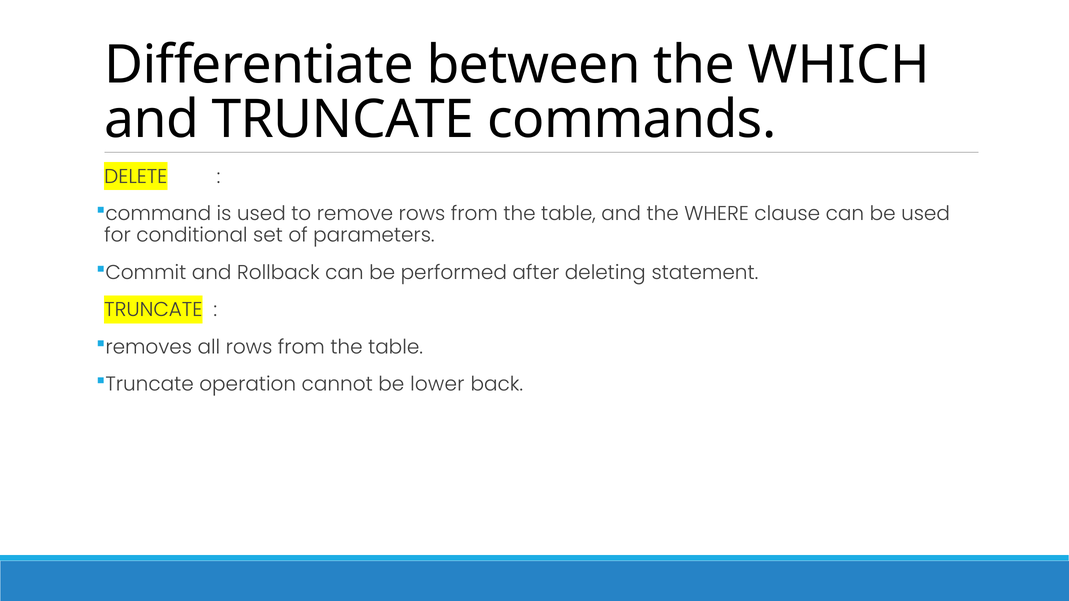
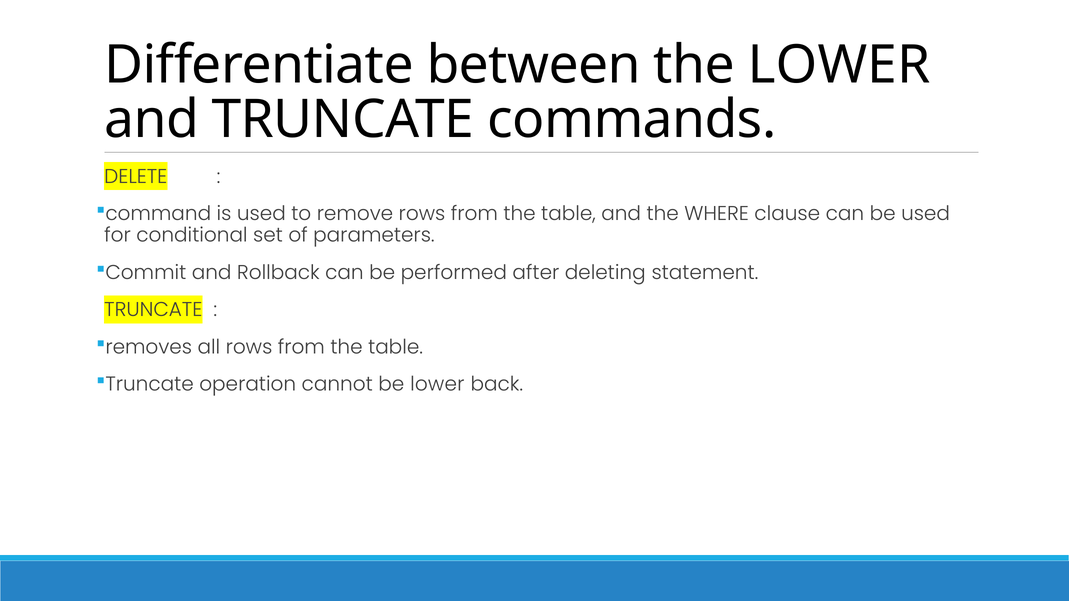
the WHICH: WHICH -> LOWER
